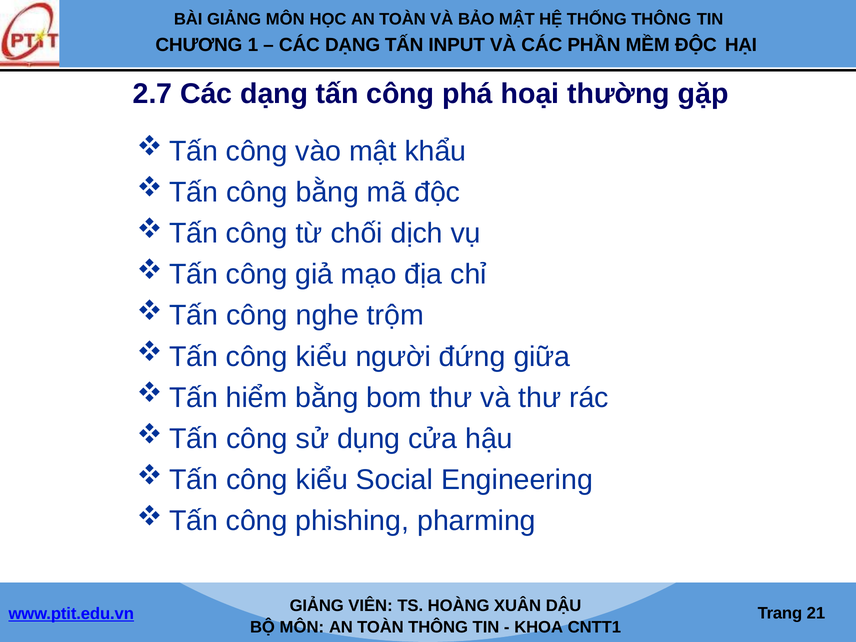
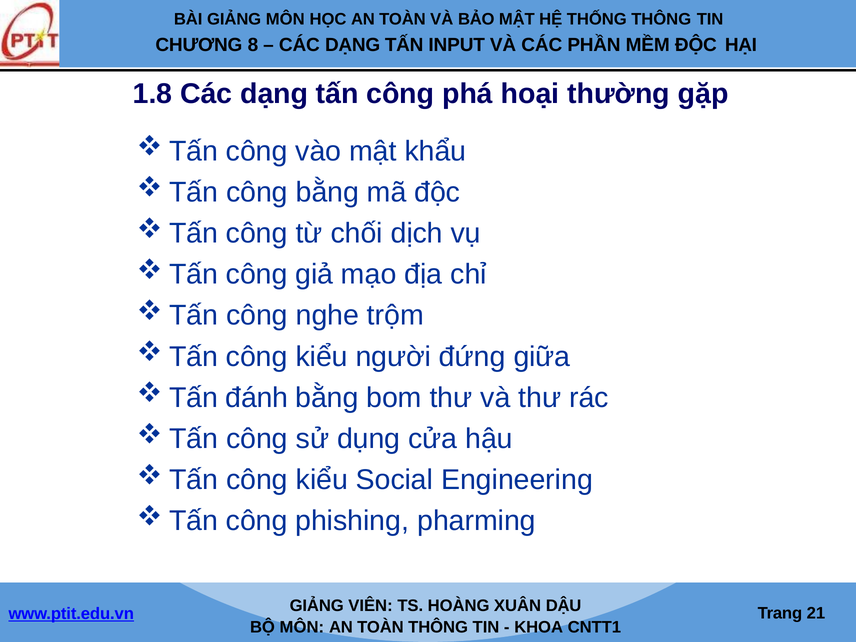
1: 1 -> 8
2.7: 2.7 -> 1.8
hiểm: hiểm -> đánh
